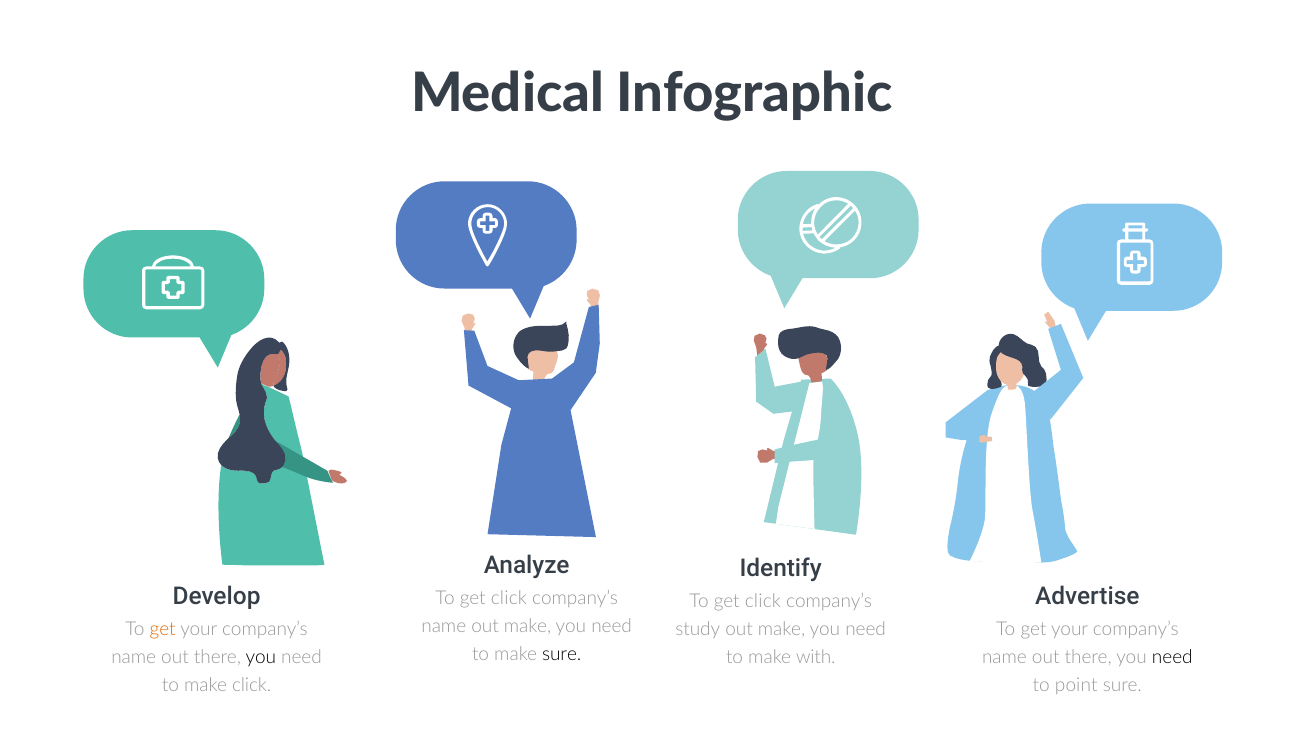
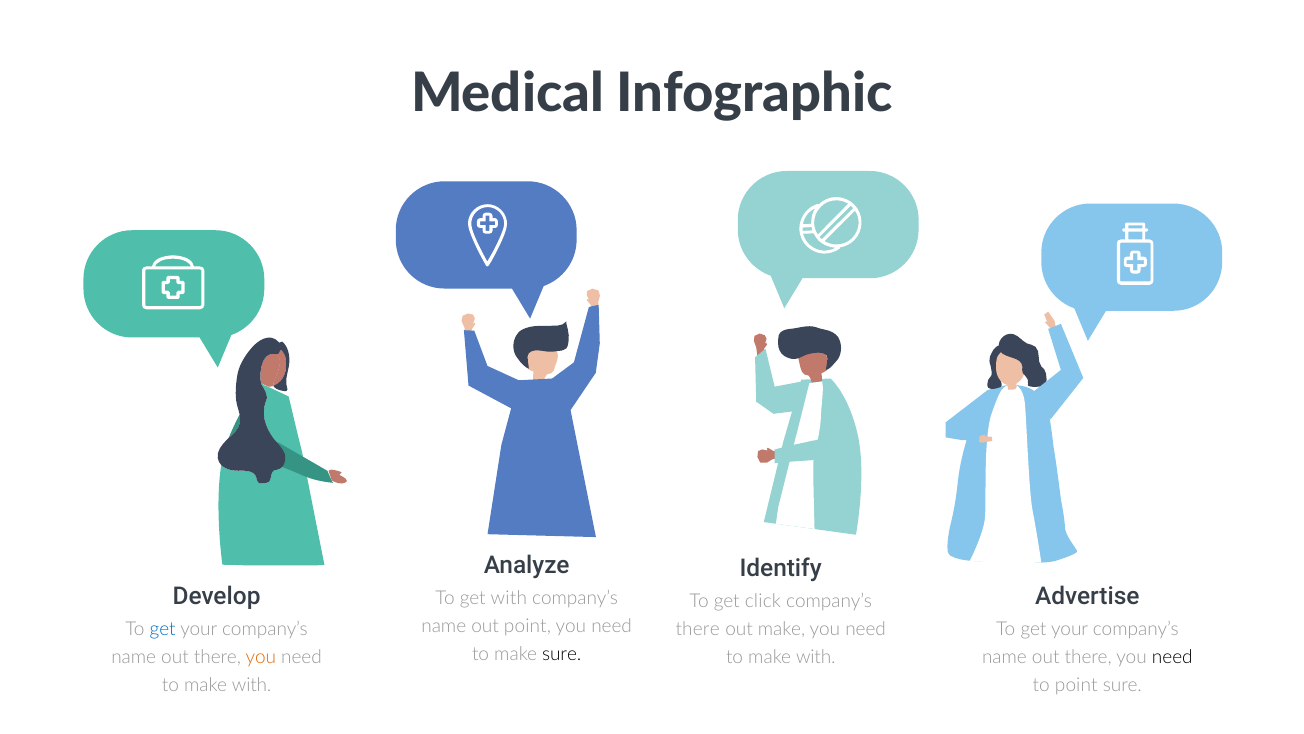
Develop To get click: click -> with
name out make: make -> point
get at (163, 629) colour: orange -> blue
study at (698, 629): study -> there
you at (261, 657) colour: black -> orange
click at (252, 684): click -> with
